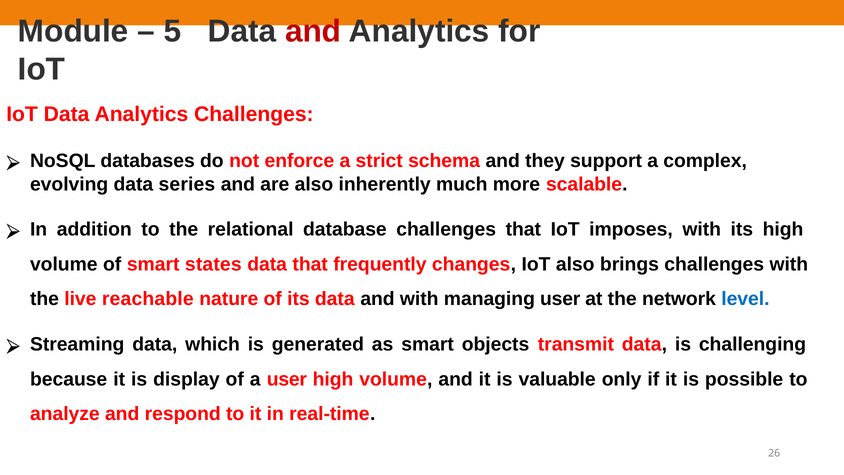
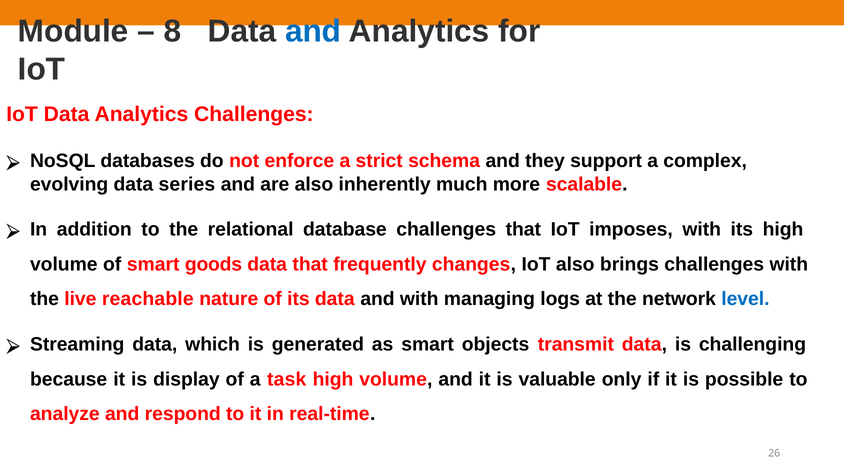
5: 5 -> 8
and at (313, 31) colour: red -> blue
states: states -> goods
managing user: user -> logs
a user: user -> task
